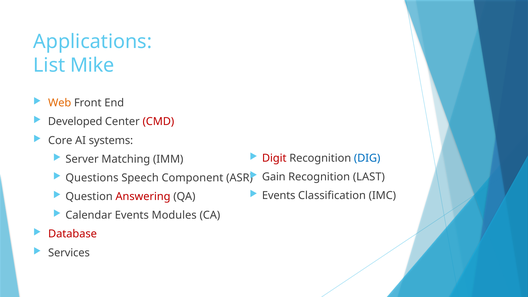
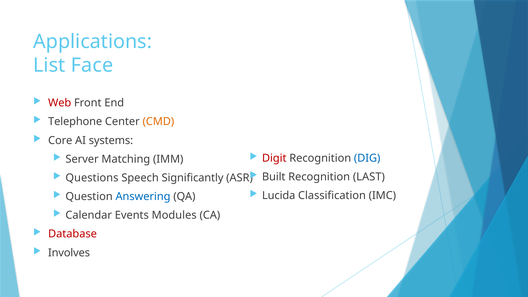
Mike: Mike -> Face
Web colour: orange -> red
Developed: Developed -> Telephone
CMD colour: red -> orange
Gain: Gain -> Built
Component: Component -> Significantly
Events at (279, 196): Events -> Lucida
Answering colour: red -> blue
Services: Services -> Involves
